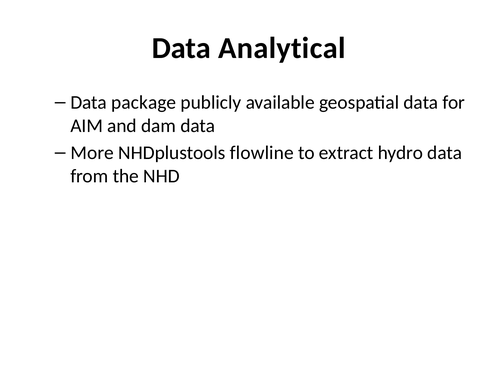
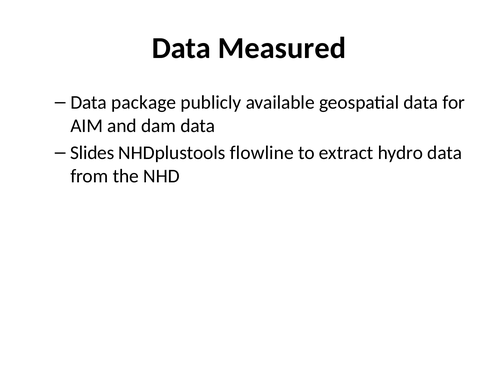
Analytical: Analytical -> Measured
More: More -> Slides
